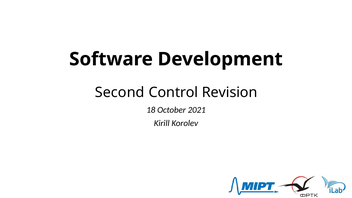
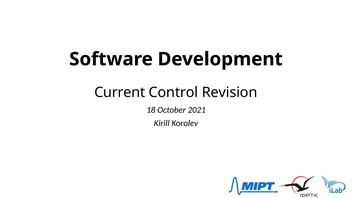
Second: Second -> Current
